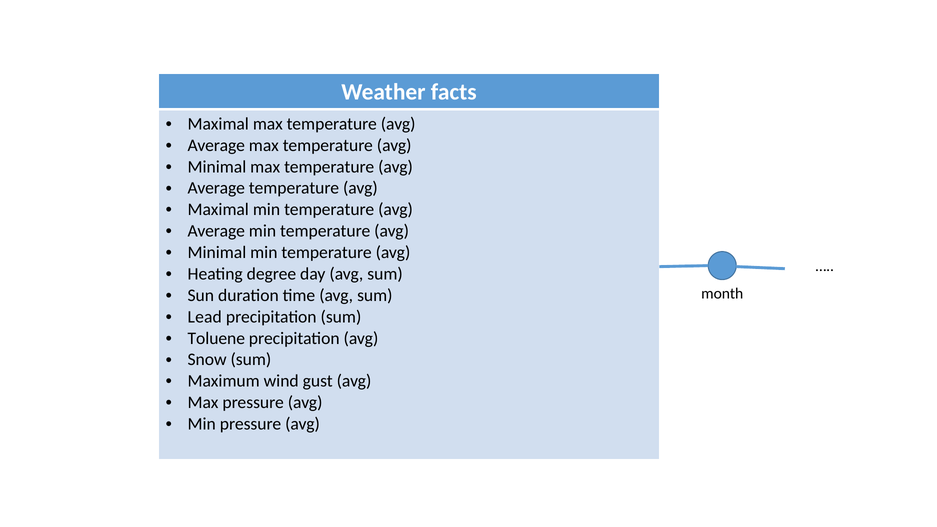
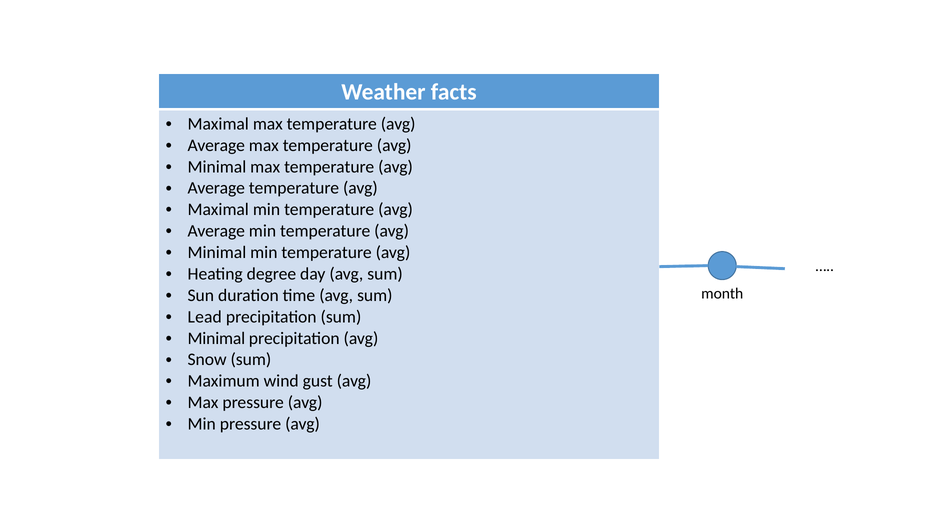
Toluene at (216, 338): Toluene -> Minimal
